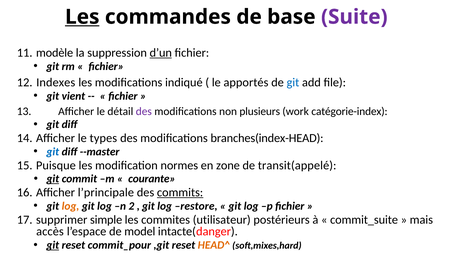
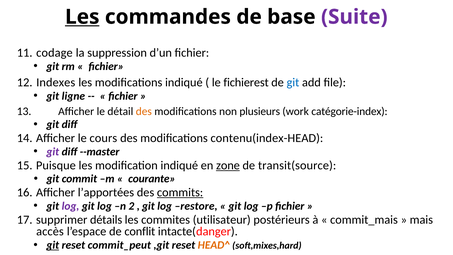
modèle: modèle -> codage
d’un underline: present -> none
apportés: apportés -> fichierest
vient: vient -> ligne
des at (144, 111) colour: purple -> orange
types: types -> cours
branches(index-HEAD: branches(index-HEAD -> contenu(index-HEAD
git at (53, 152) colour: blue -> purple
modification normes: normes -> indiqué
zone underline: none -> present
transit(appelé: transit(appelé -> transit(source
git at (53, 179) underline: present -> none
l’principale: l’principale -> l’apportées
log at (71, 206) colour: orange -> purple
simple: simple -> détails
commit_suite: commit_suite -> commit_mais
model: model -> conflit
commit_pour: commit_pour -> commit_peut
